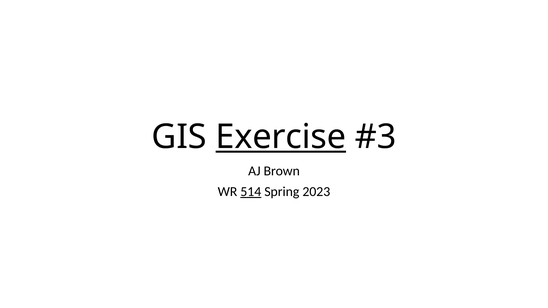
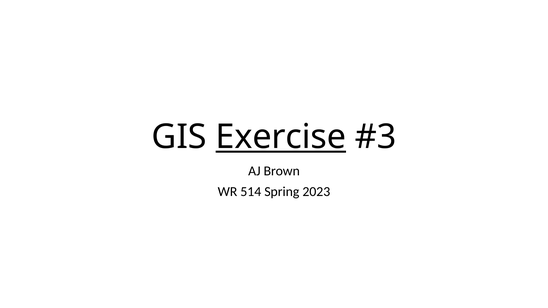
514 underline: present -> none
